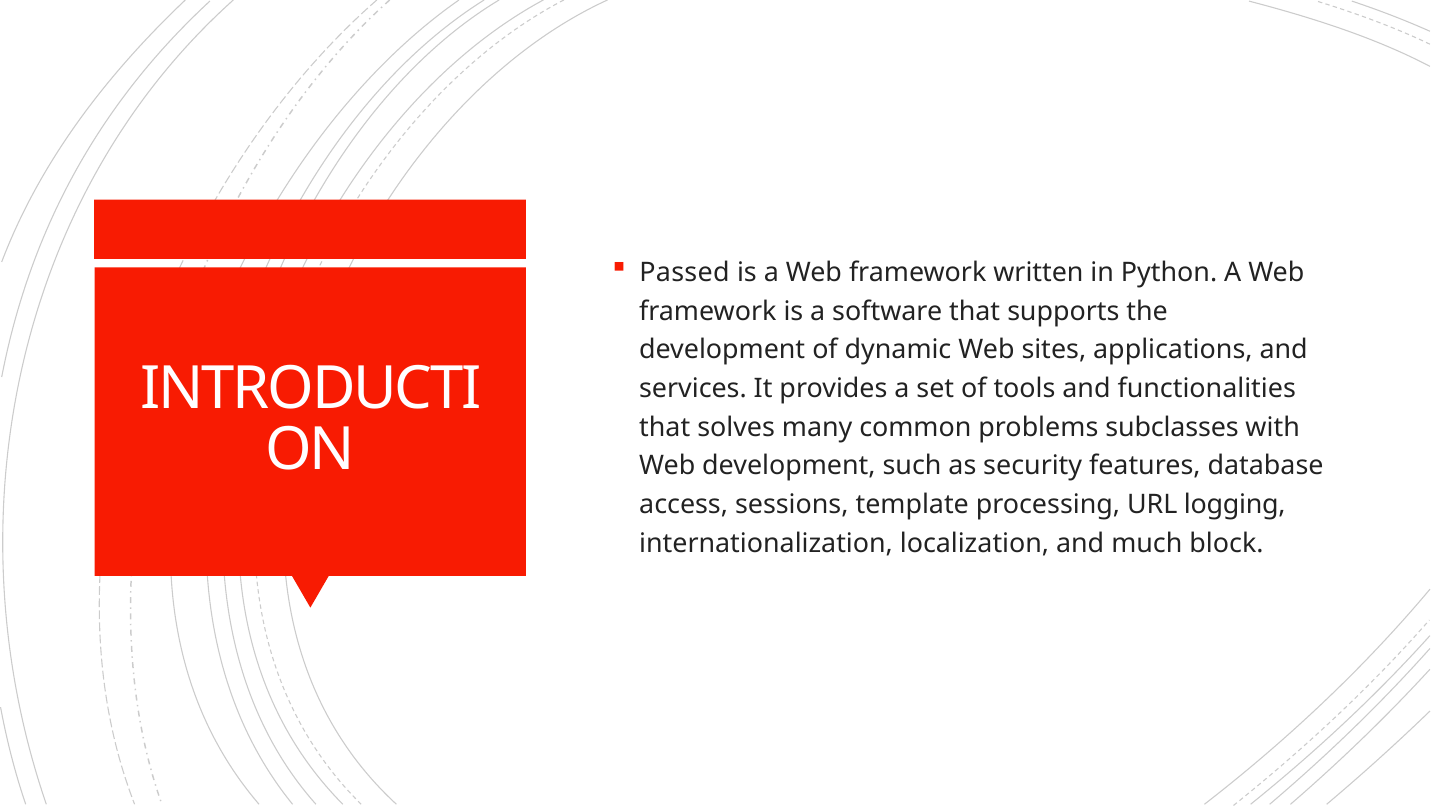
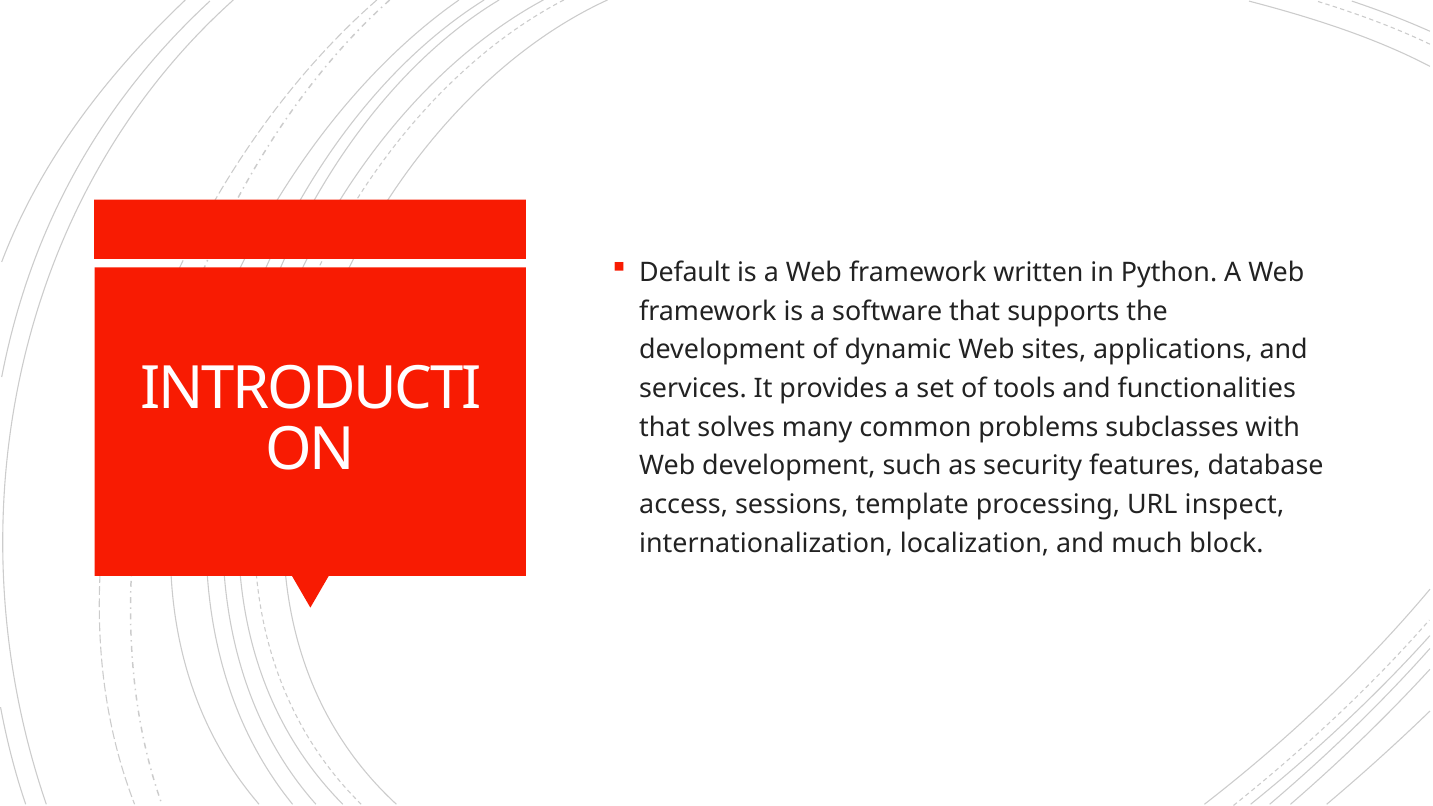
Passed: Passed -> Default
logging: logging -> inspect
